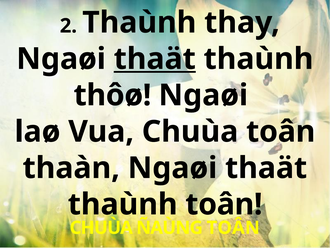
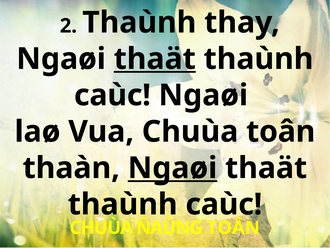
thôø at (112, 95): thôø -> caùc
Ngaøi at (172, 168) underline: none -> present
toân at (224, 204): toân -> caùc
